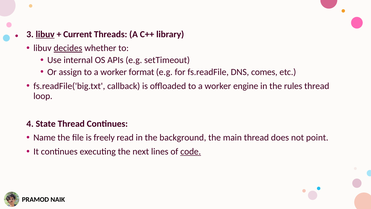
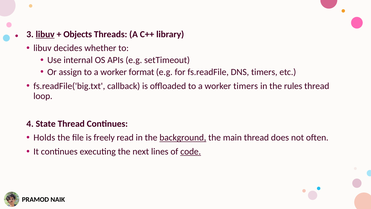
Current: Current -> Objects
decides underline: present -> none
DNS comes: comes -> timers
worker engine: engine -> timers
Name: Name -> Holds
background underline: none -> present
point: point -> often
